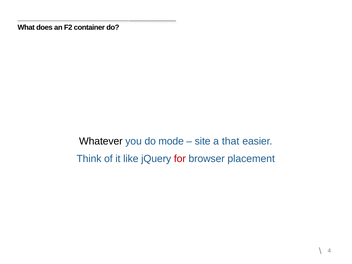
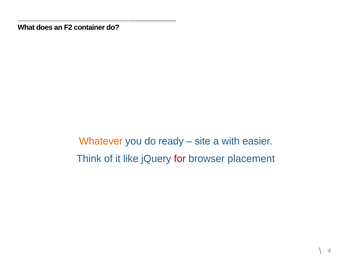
Whatever colour: black -> orange
mode: mode -> ready
that: that -> with
